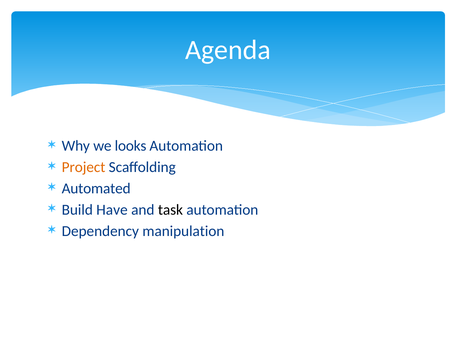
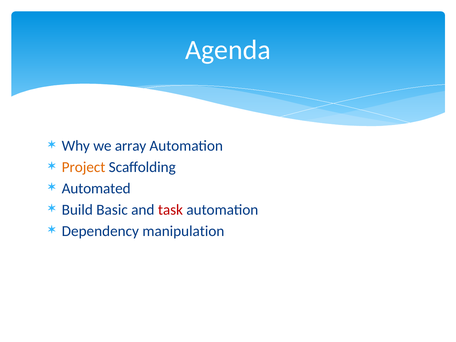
looks: looks -> array
Have: Have -> Basic
task colour: black -> red
